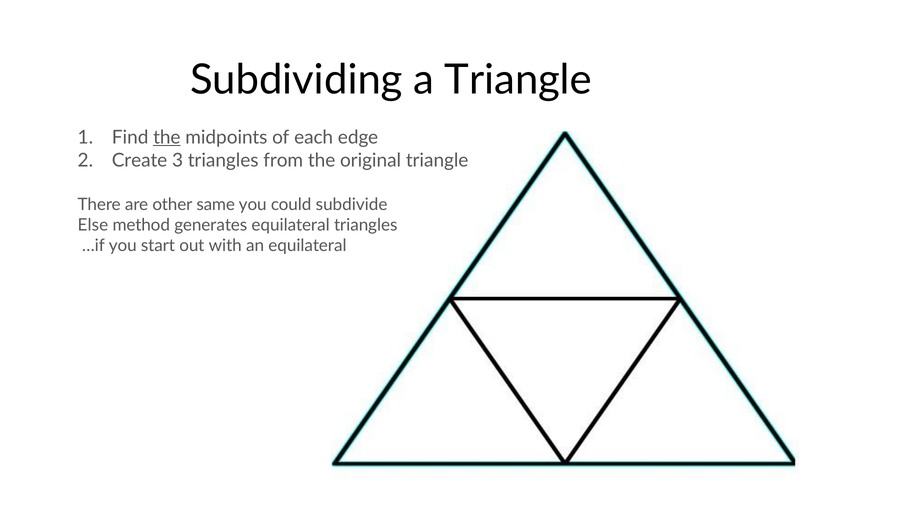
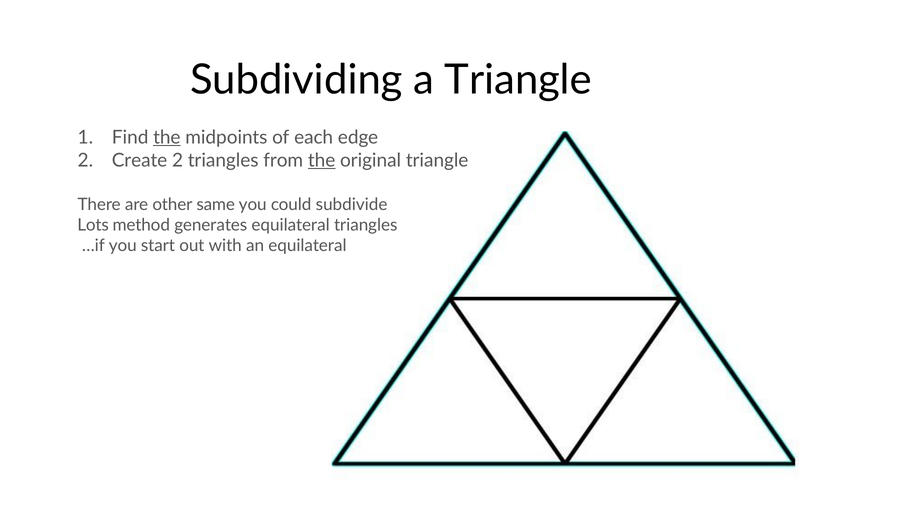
Create 3: 3 -> 2
the at (322, 160) underline: none -> present
Else: Else -> Lots
